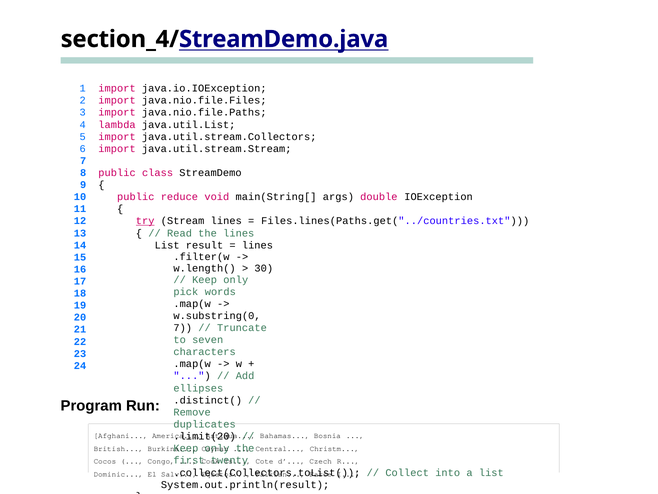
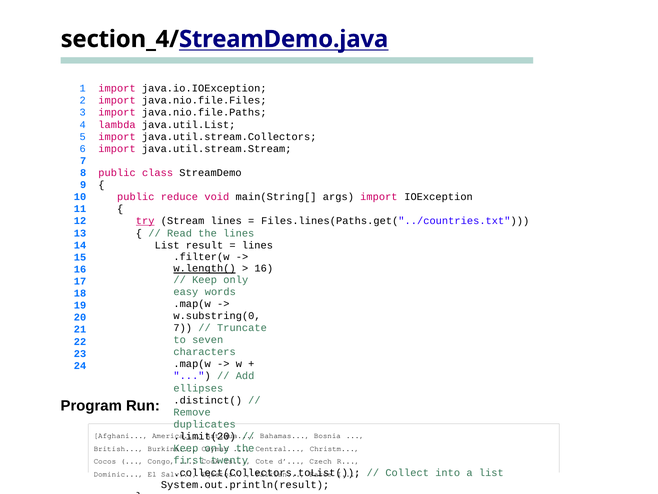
args double: double -> import
w.length( underline: none -> present
30 at (264, 268): 30 -> 16
pick: pick -> easy
